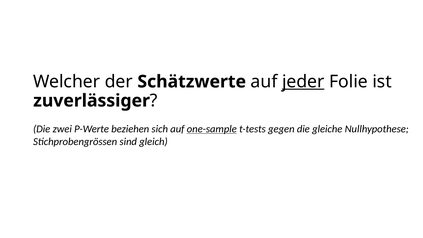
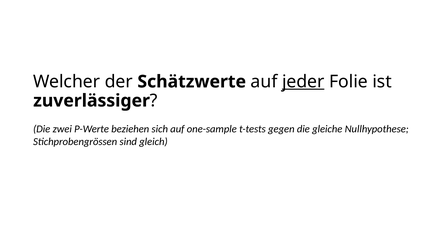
one-sample underline: present -> none
